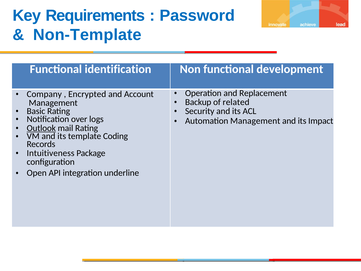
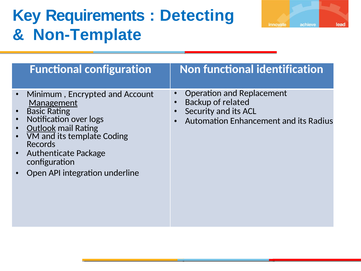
Password: Password -> Detecting
Functional identification: identification -> configuration
development: development -> identification
Company: Company -> Minimum
Management at (53, 103) underline: none -> present
Automation Management: Management -> Enhancement
Impact: Impact -> Radius
Intuitiveness: Intuitiveness -> Authenticate
